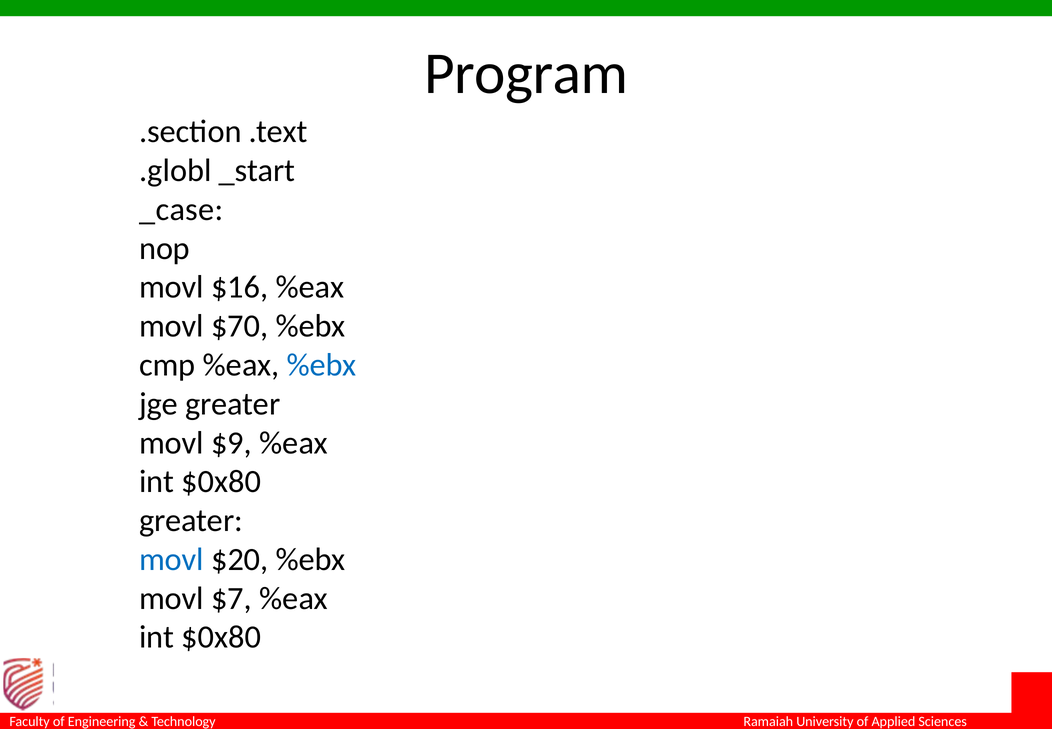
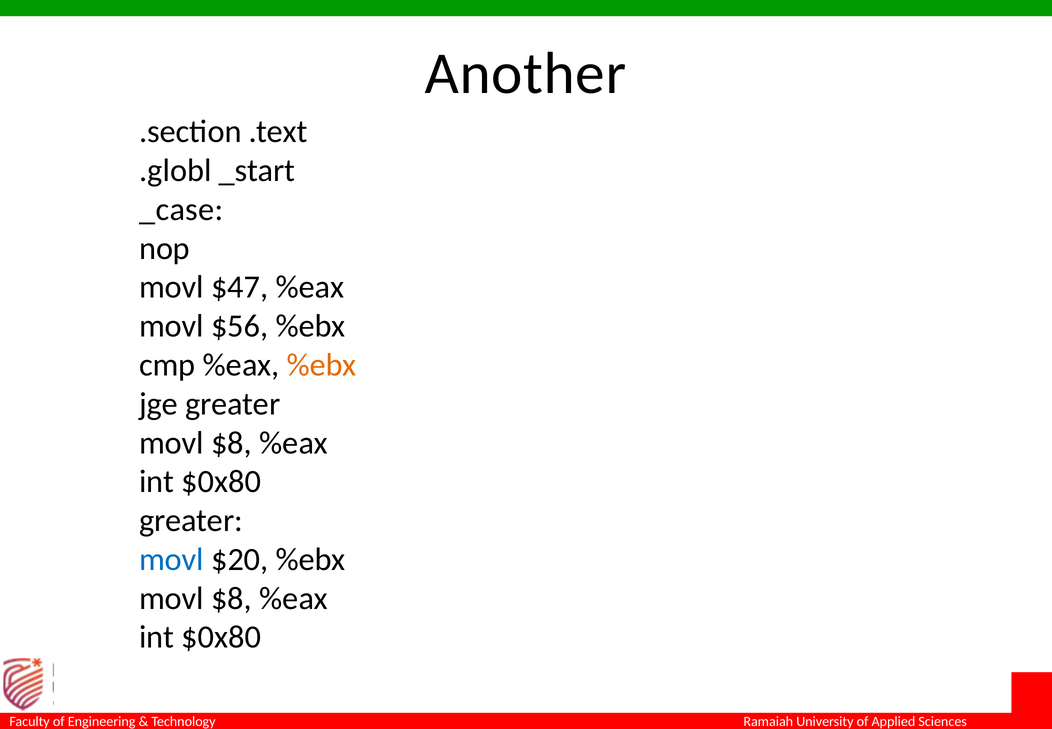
Program: Program -> Another
$16: $16 -> $47
$70: $70 -> $56
%ebx at (321, 365) colour: blue -> orange
$9 at (232, 442): $9 -> $8
$7 at (232, 598): $7 -> $8
